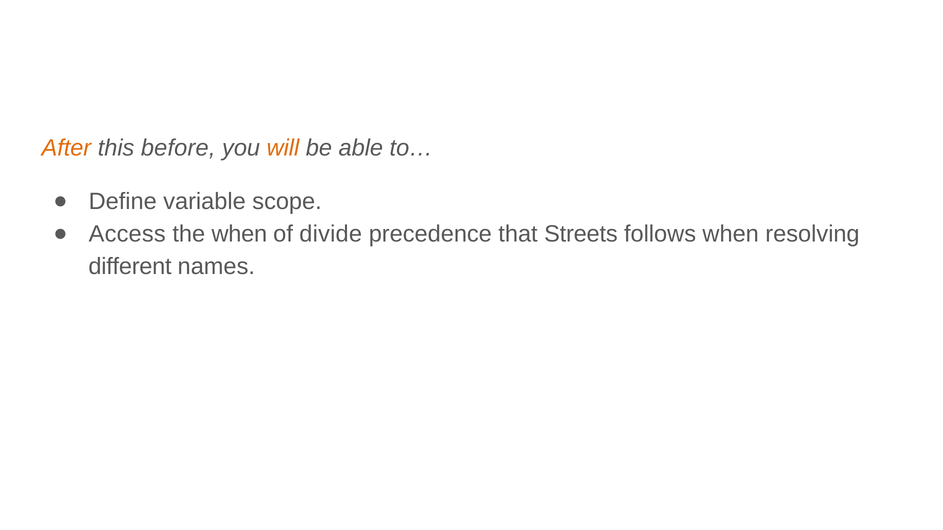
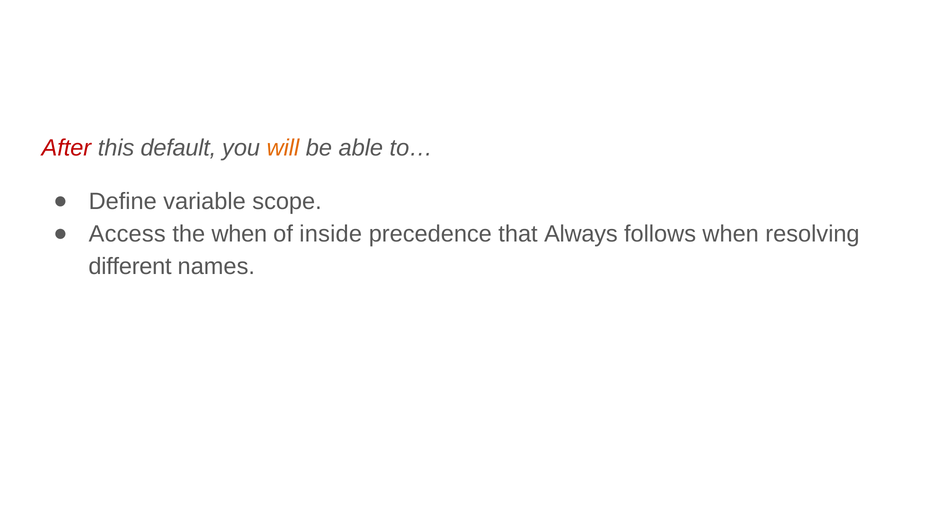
After colour: orange -> red
before: before -> default
divide: divide -> inside
Streets: Streets -> Always
